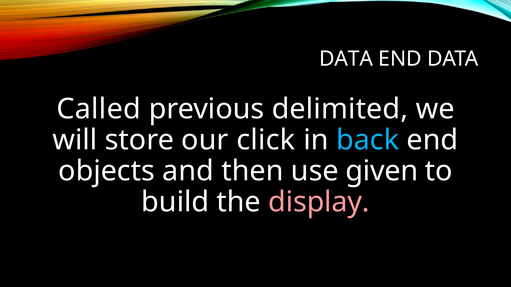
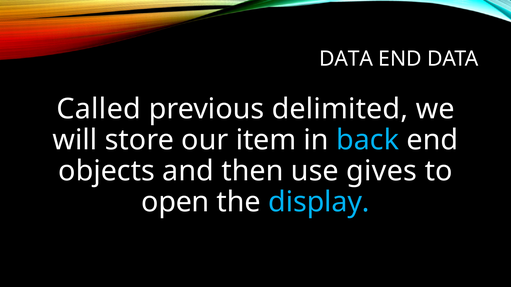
click: click -> item
given: given -> gives
build: build -> open
display colour: pink -> light blue
